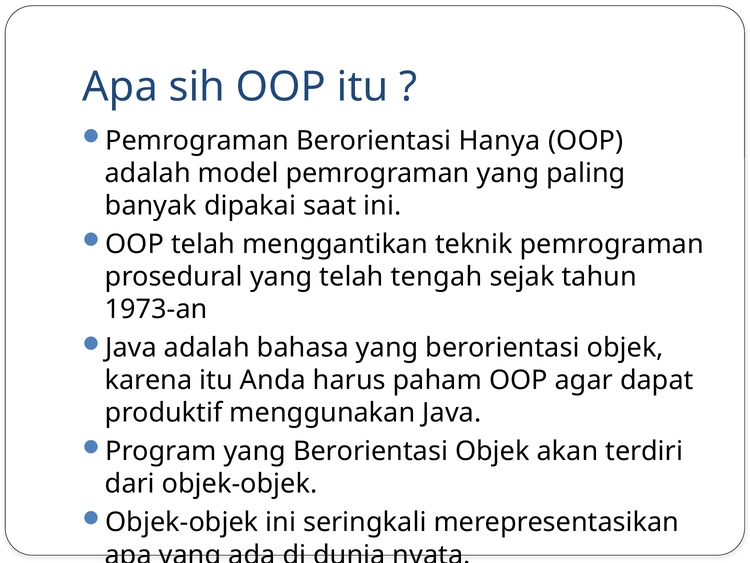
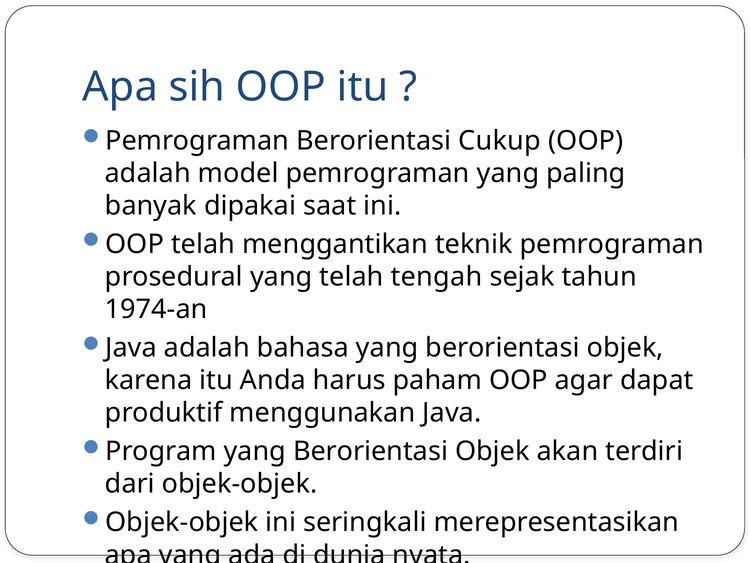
Hanya: Hanya -> Cukup
1973-an: 1973-an -> 1974-an
